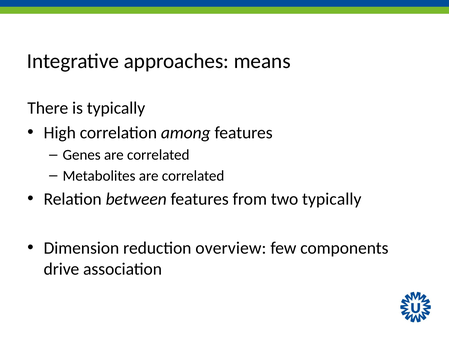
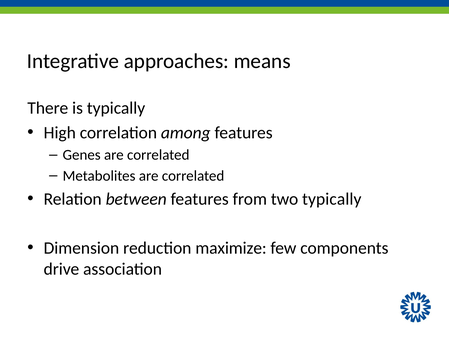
overview: overview -> maximize
